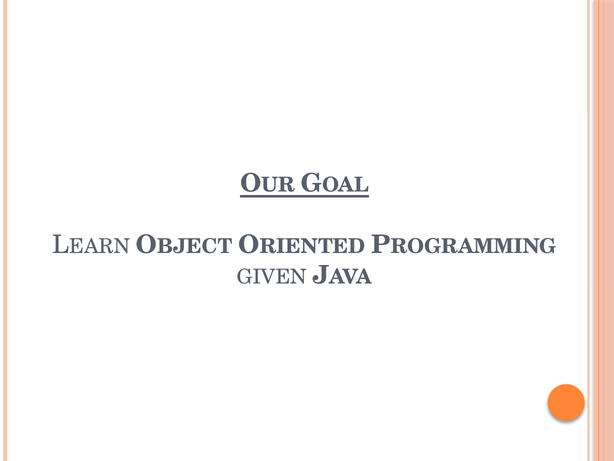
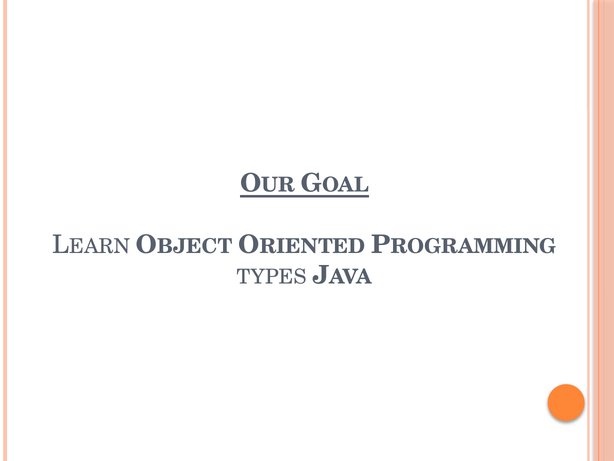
GIVEN: GIVEN -> TYPES
